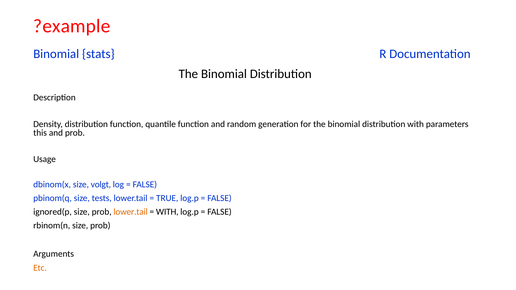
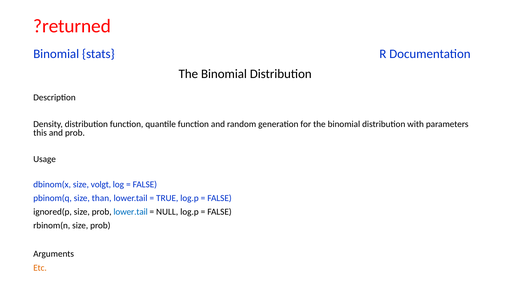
?example: ?example -> ?returned
tests: tests -> than
lower.tail at (131, 212) colour: orange -> blue
WITH at (167, 212): WITH -> NULL
